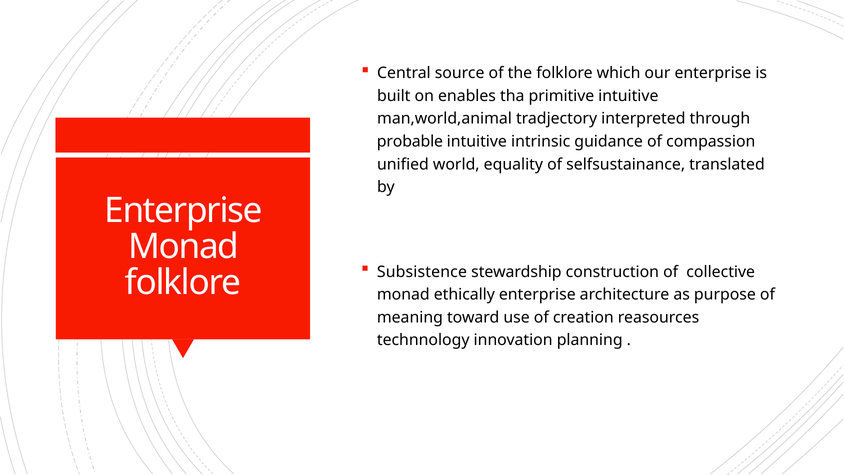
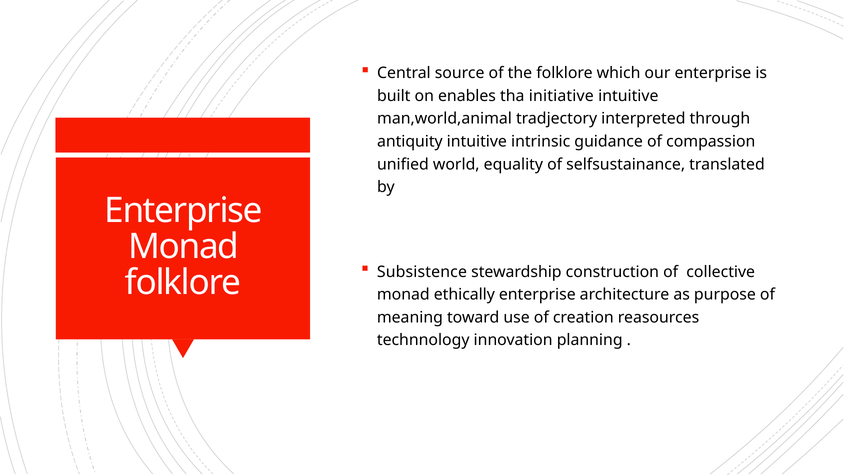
primitive: primitive -> initiative
probable: probable -> antiquity
